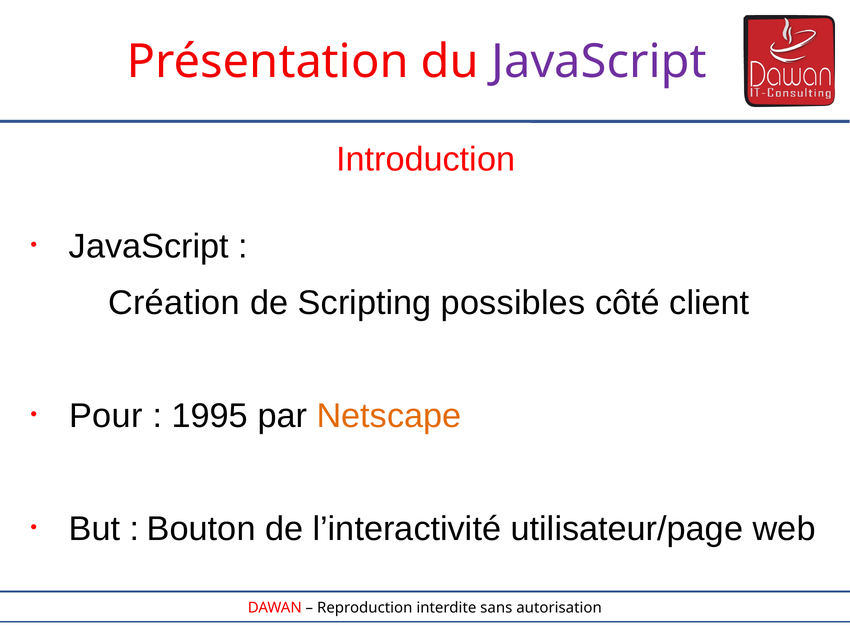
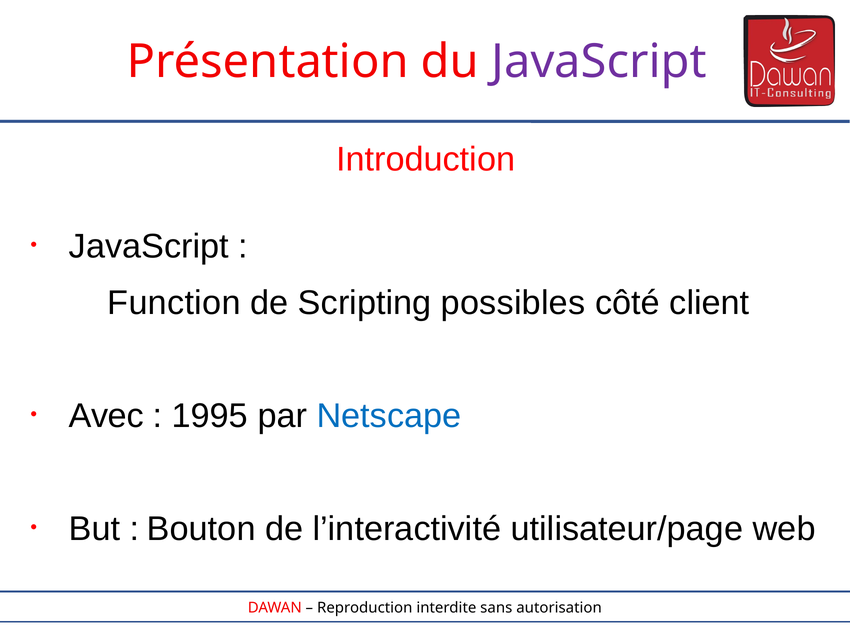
Création: Création -> Function
Pour: Pour -> Avec
Netscape colour: orange -> blue
